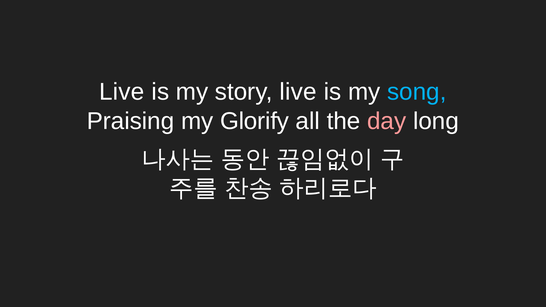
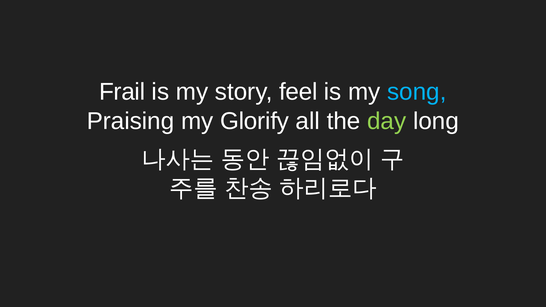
Live at (122, 92): Live -> Frail
story live: live -> feel
day colour: pink -> light green
